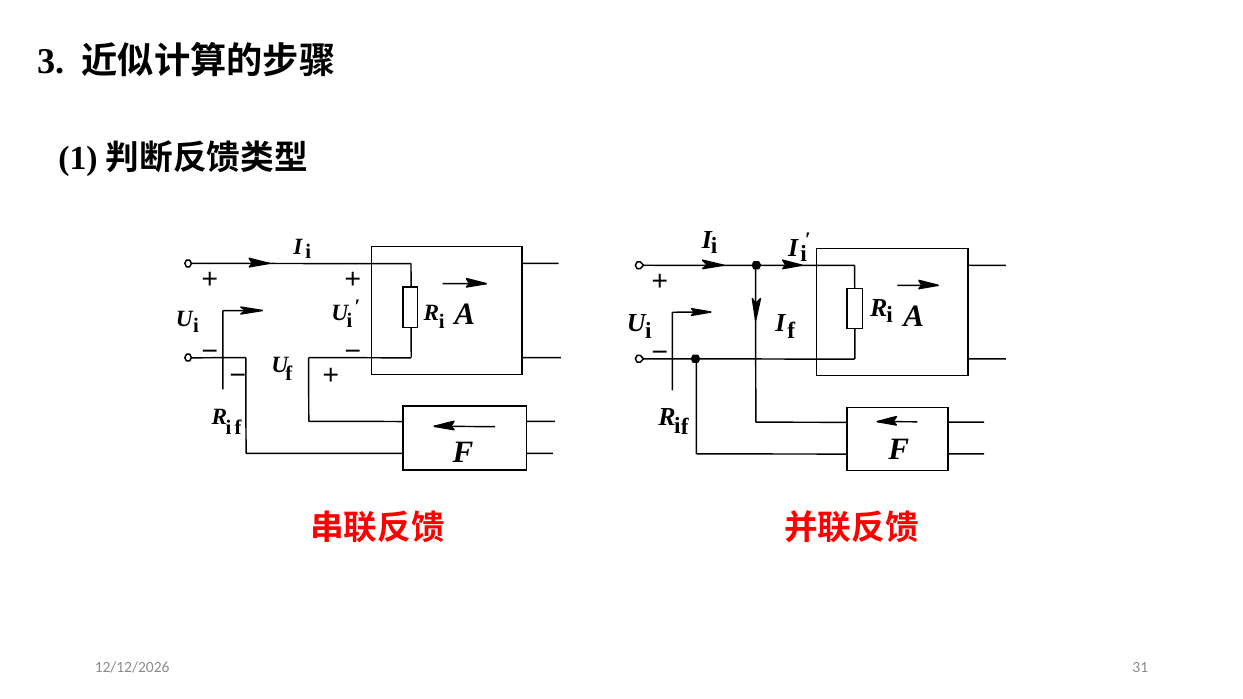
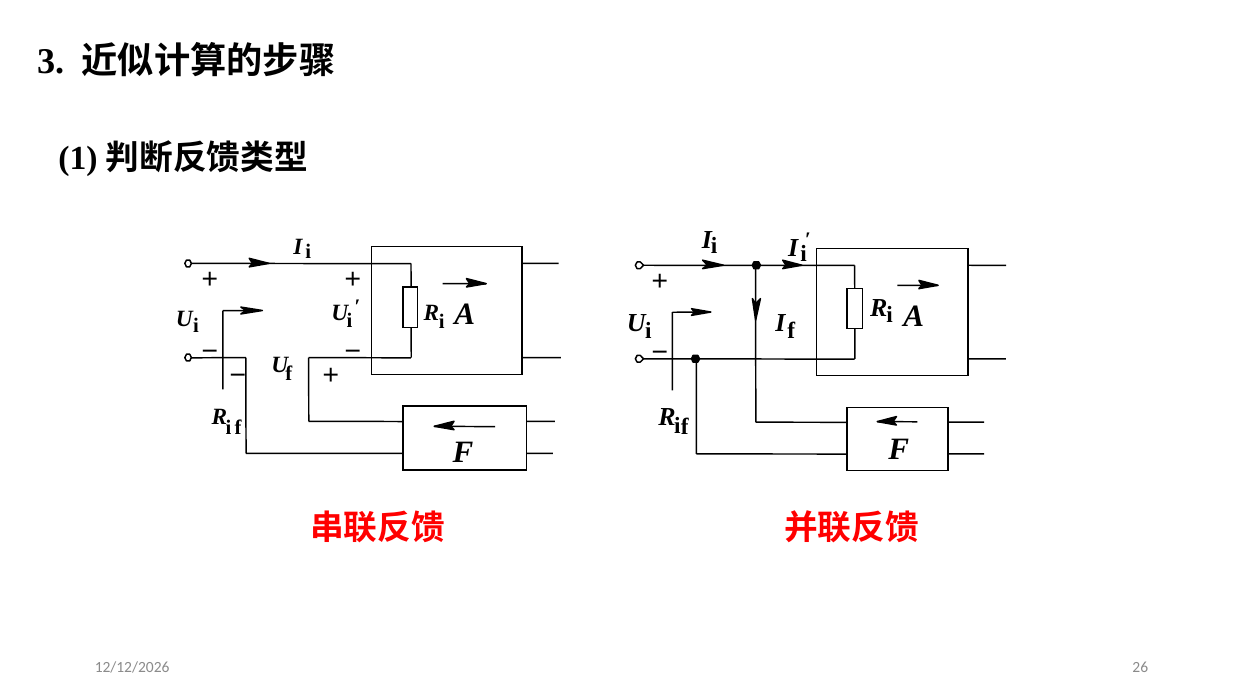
31: 31 -> 26
